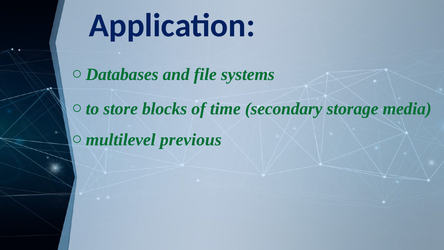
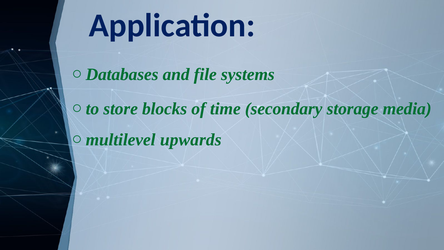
previous: previous -> upwards
